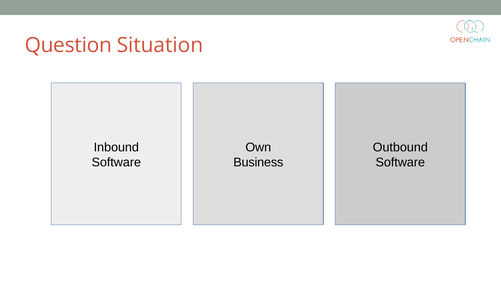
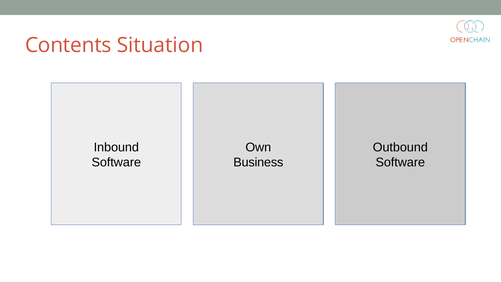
Question: Question -> Contents
